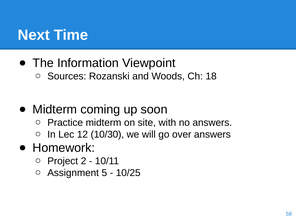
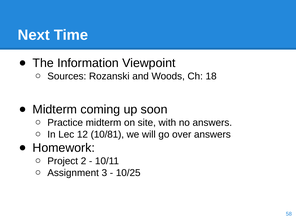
10/30: 10/30 -> 10/81
5: 5 -> 3
